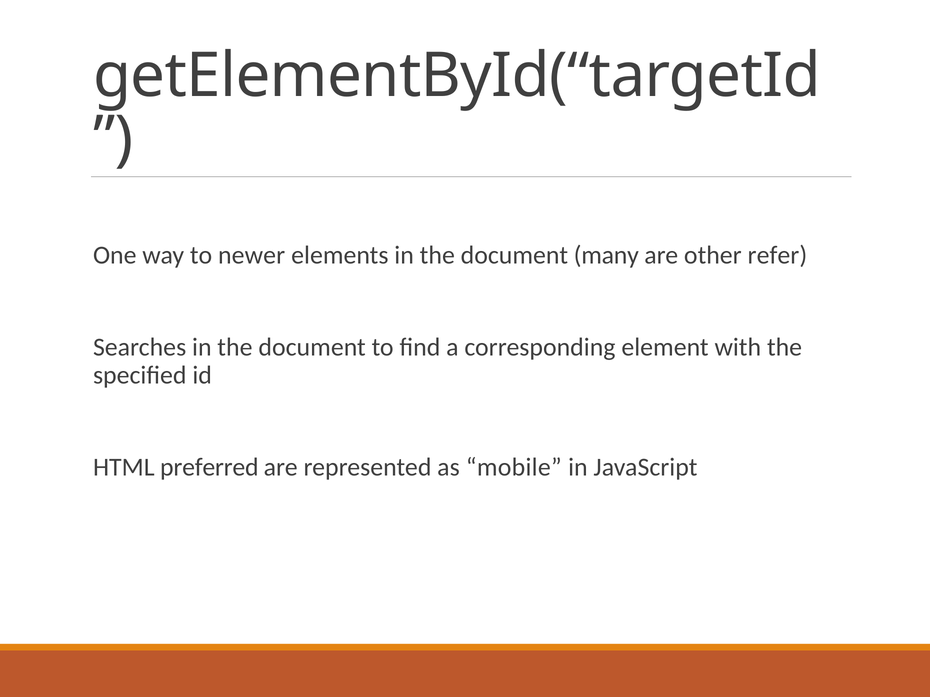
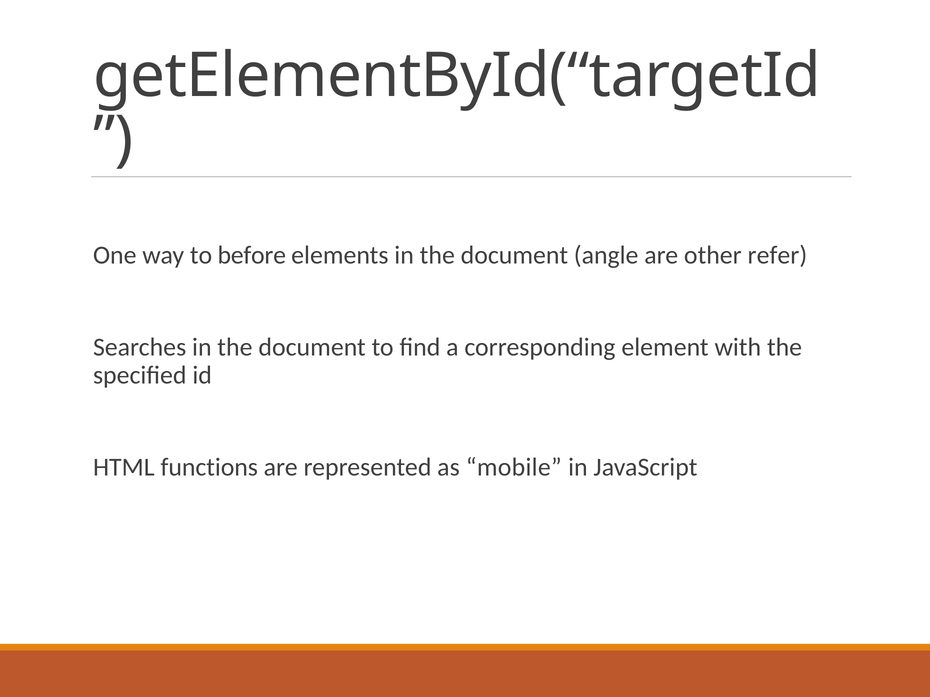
newer: newer -> before
many: many -> angle
preferred: preferred -> functions
